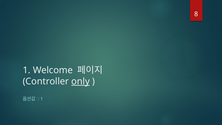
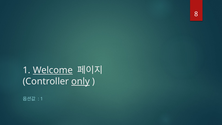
Welcome underline: none -> present
